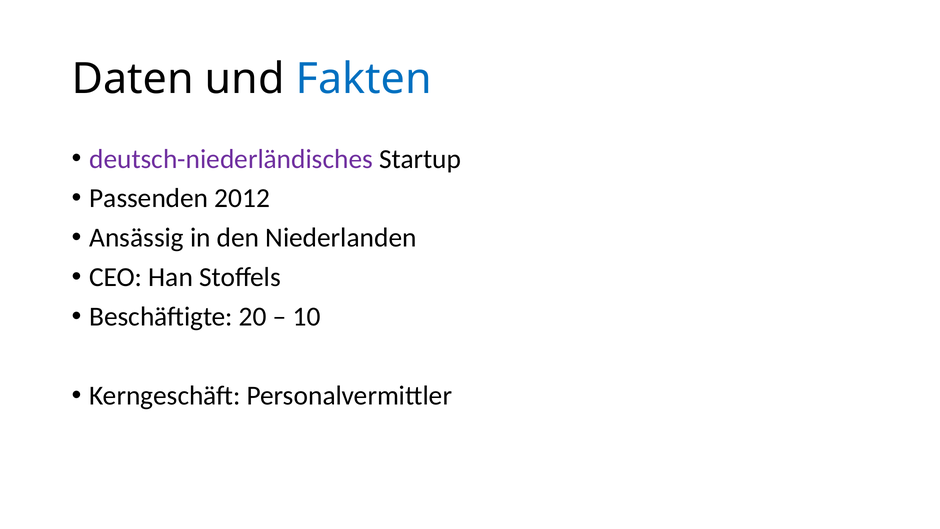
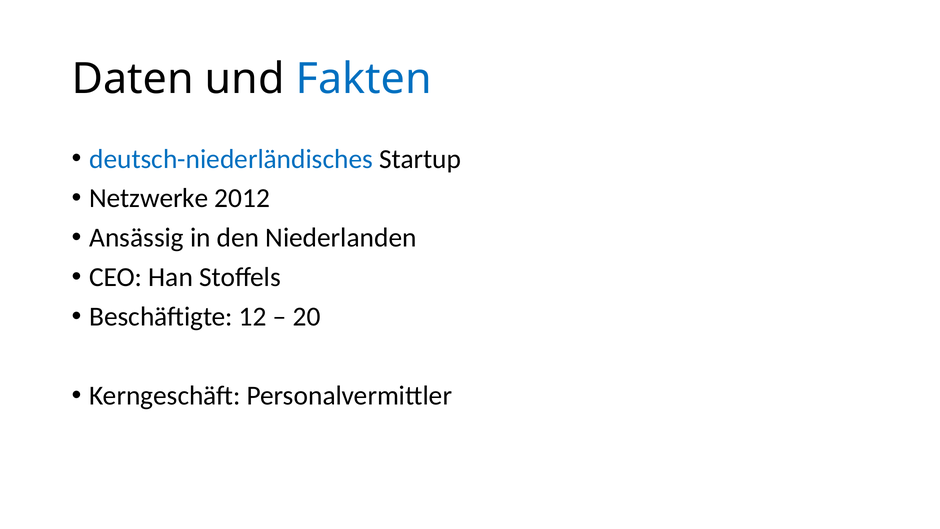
deutsch-niederländisches colour: purple -> blue
Passenden: Passenden -> Netzwerke
20: 20 -> 12
10: 10 -> 20
